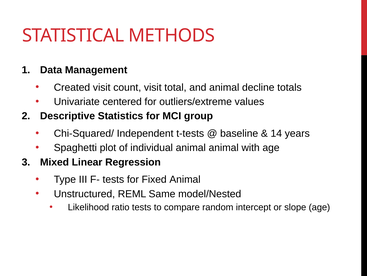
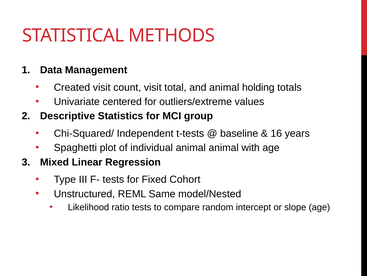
decline: decline -> holding
14: 14 -> 16
Fixed Animal: Animal -> Cohort
